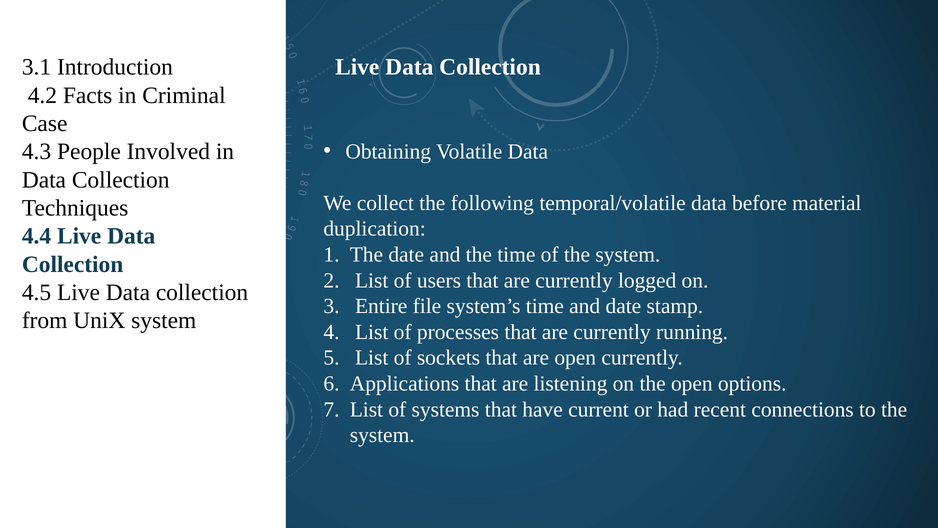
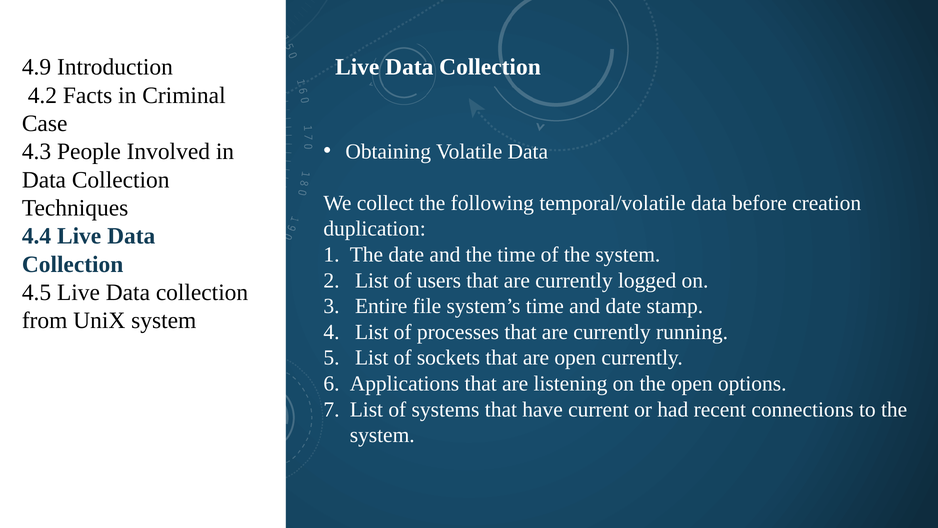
3.1: 3.1 -> 4.9
material: material -> creation
